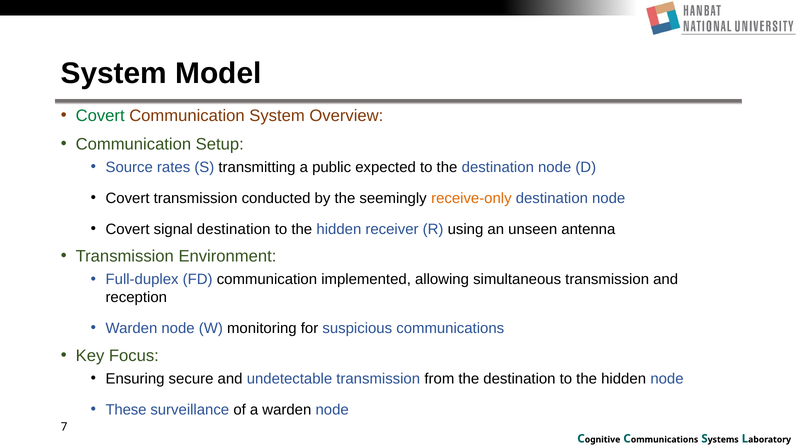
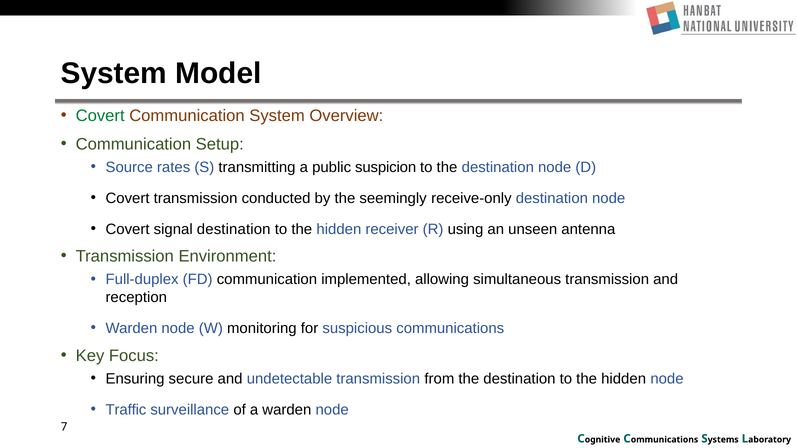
expected: expected -> suspicion
receive-only colour: orange -> black
These: These -> Traffic
